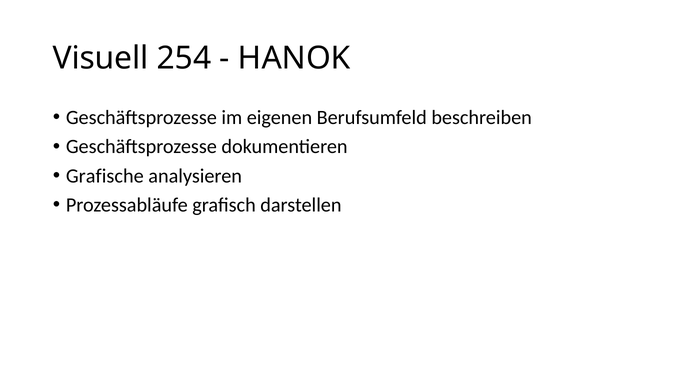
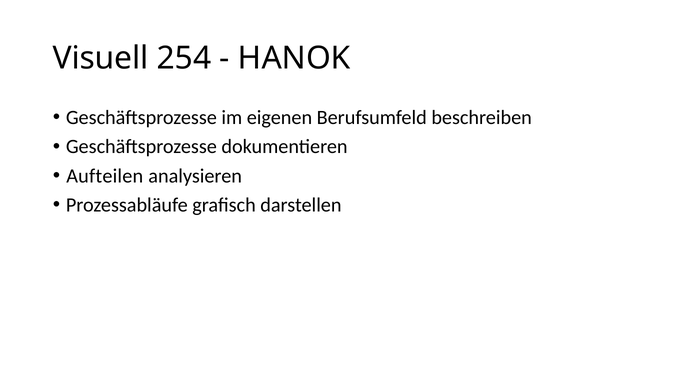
Grafische: Grafische -> Aufteilen
